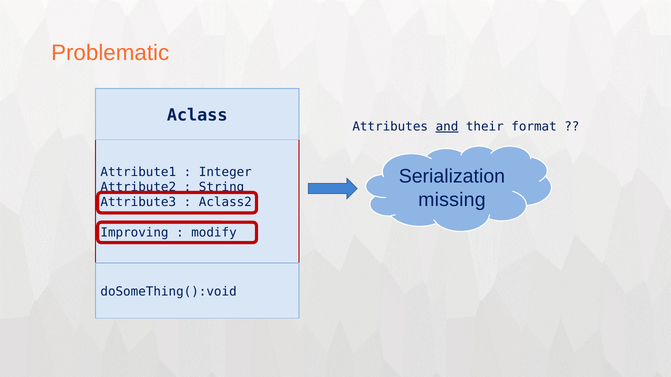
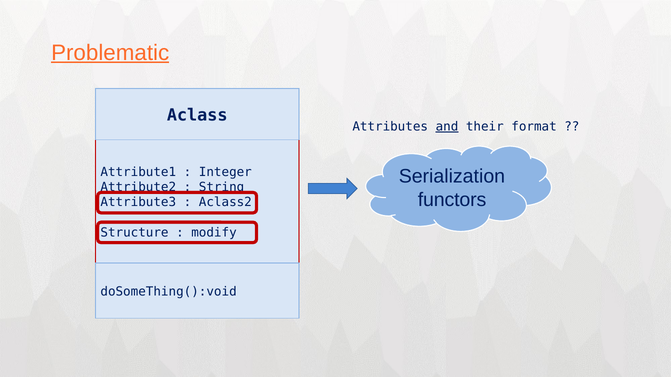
Problematic underline: none -> present
missing: missing -> functors
Improving: Improving -> Structure
